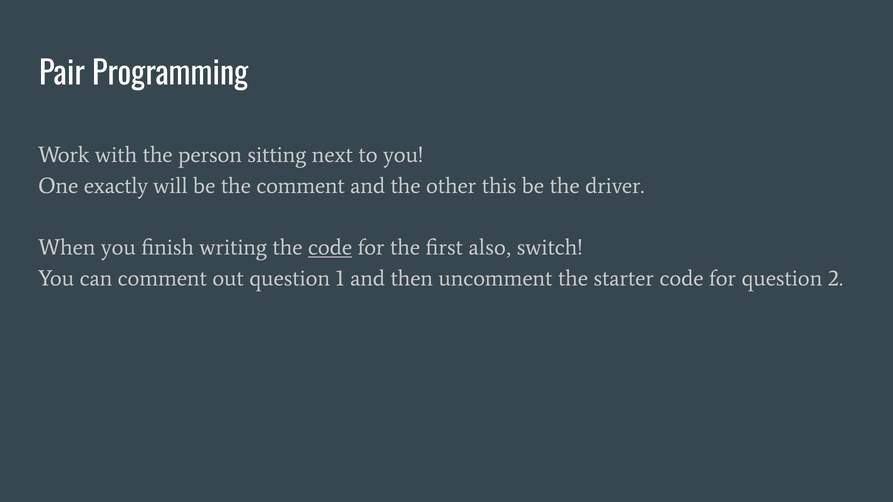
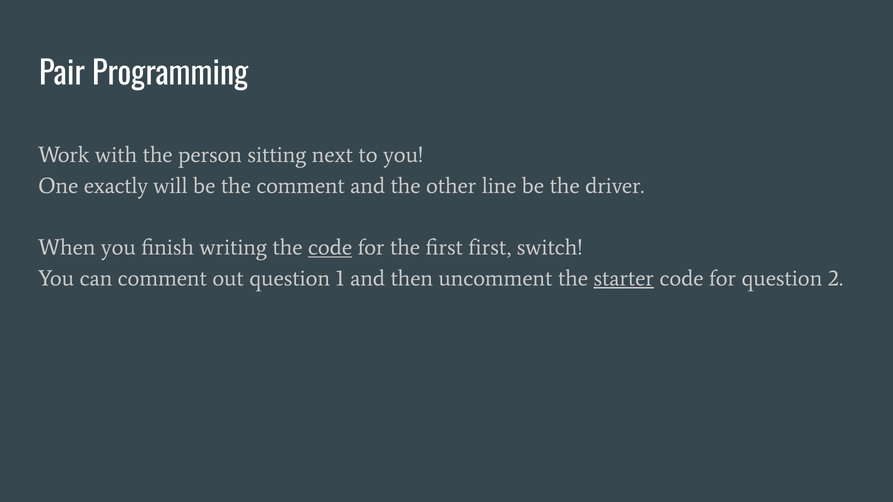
this: this -> line
first also: also -> first
starter underline: none -> present
